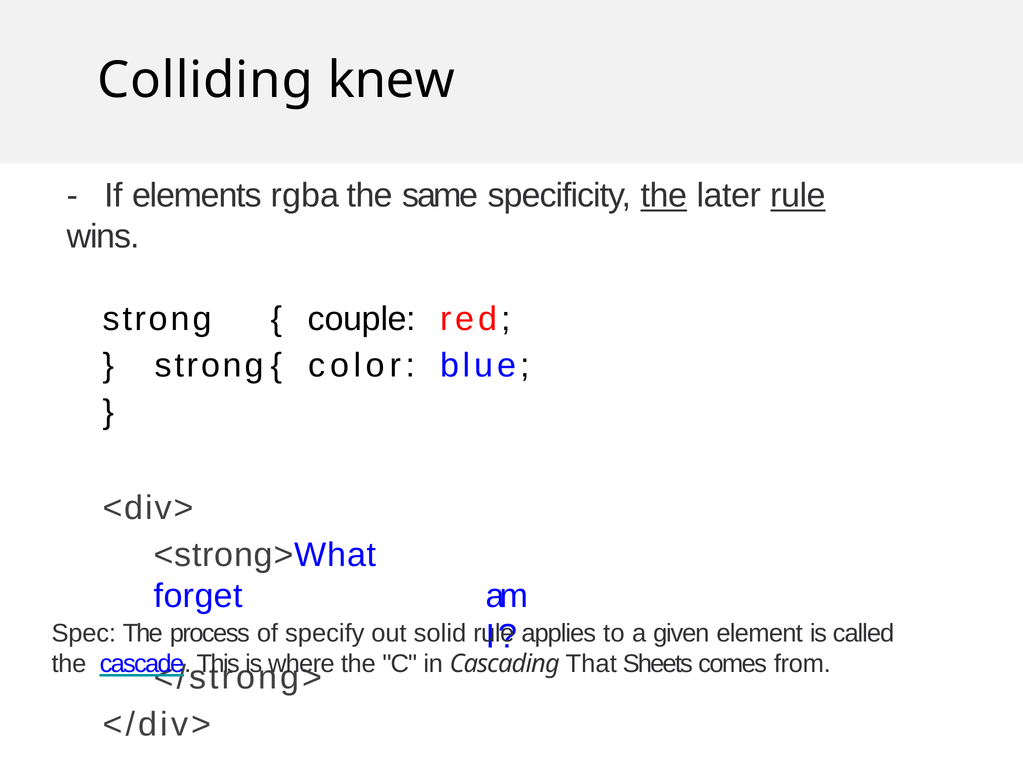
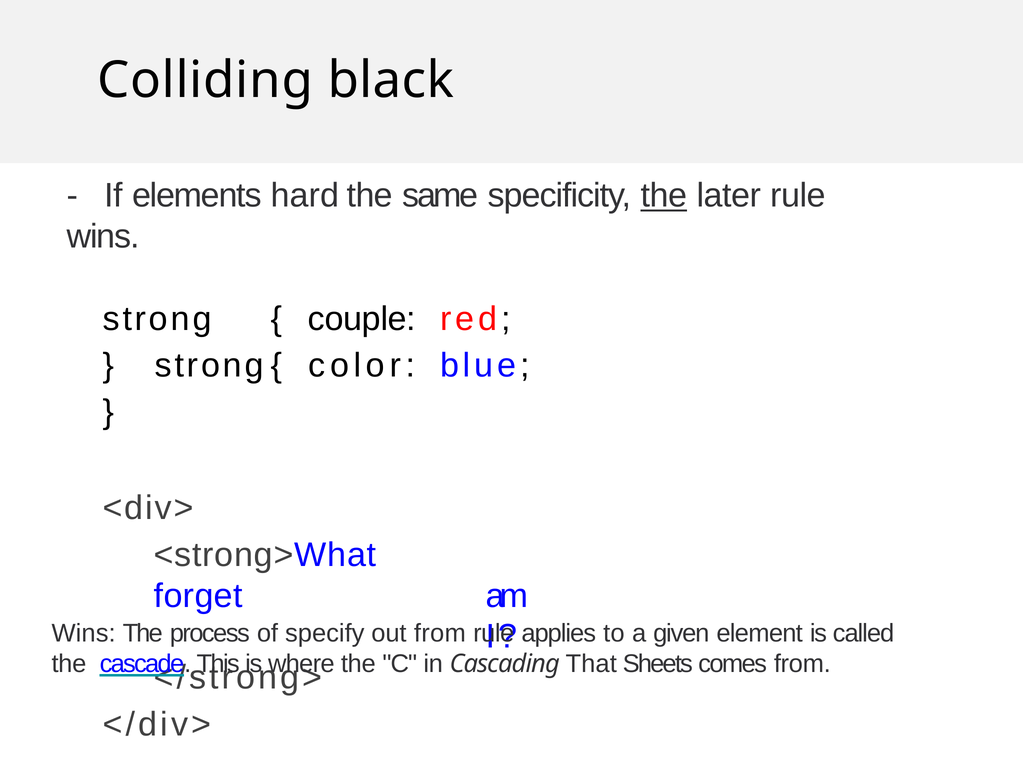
knew: knew -> black
rgba: rgba -> hard
rule at (798, 196) underline: present -> none
Spec at (84, 634): Spec -> Wins
out solid: solid -> from
